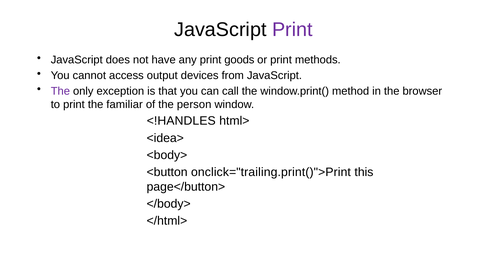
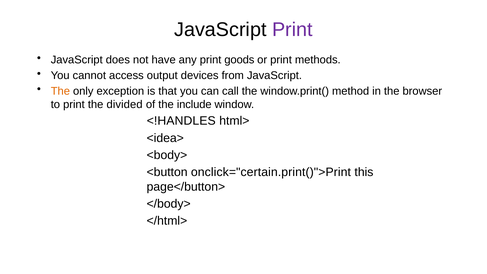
The at (60, 91) colour: purple -> orange
familiar: familiar -> divided
person: person -> include
onclick="trailing.print()">Print: onclick="trailing.print()">Print -> onclick="certain.print()">Print
